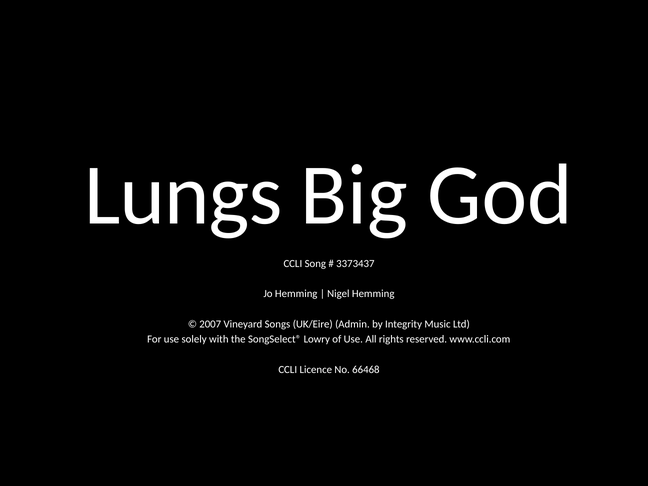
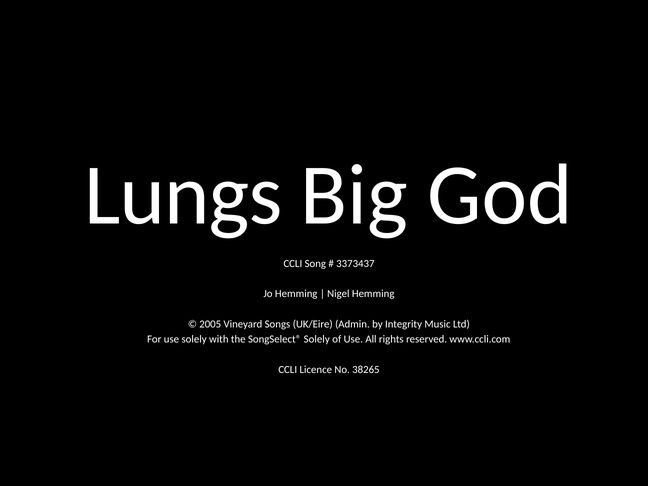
2007: 2007 -> 2005
SongSelect® Lowry: Lowry -> Solely
66468: 66468 -> 38265
